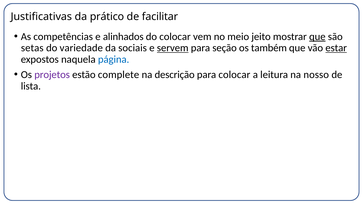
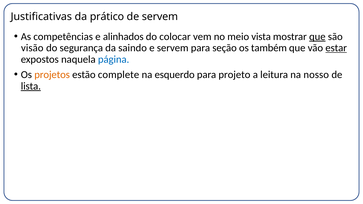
de facilitar: facilitar -> servem
jeito: jeito -> vista
setas: setas -> visão
variedade: variedade -> segurança
sociais: sociais -> saindo
servem at (173, 48) underline: present -> none
projetos colour: purple -> orange
descrição: descrição -> esquerdo
para colocar: colocar -> projeto
lista underline: none -> present
